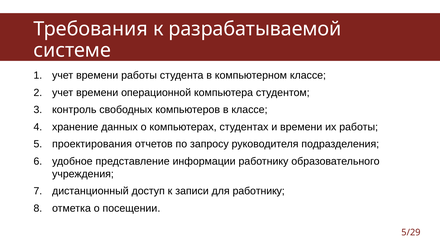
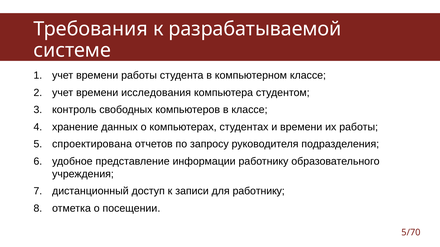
операционной: операционной -> исследования
проектирования: проектирования -> спроектирована
/29: /29 -> /70
